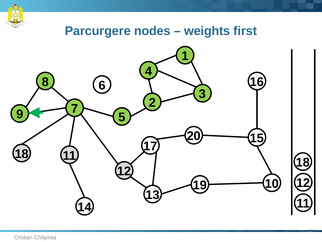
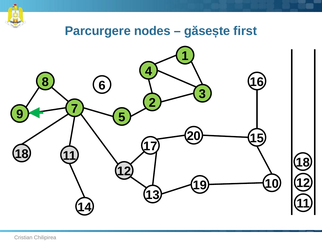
weights: weights -> găsește
